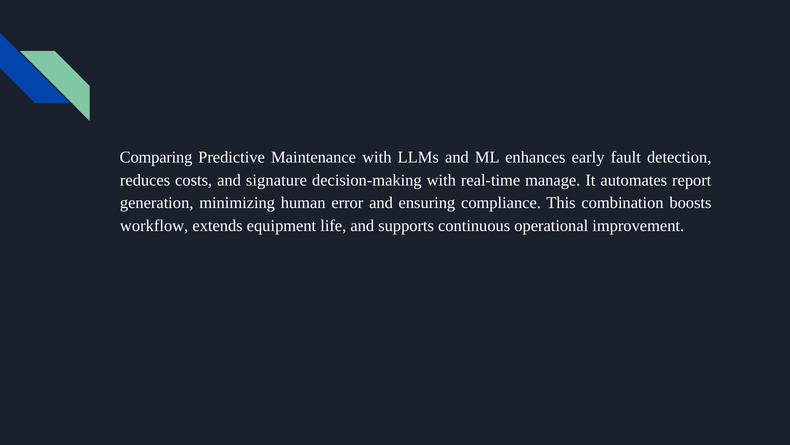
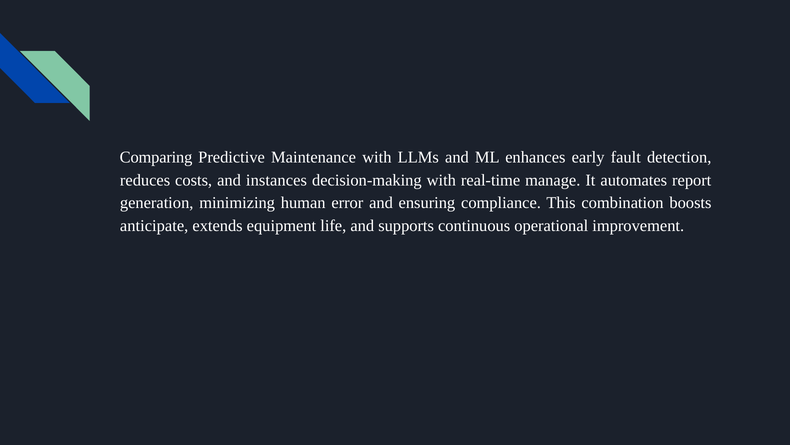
signature: signature -> instances
workflow: workflow -> anticipate
